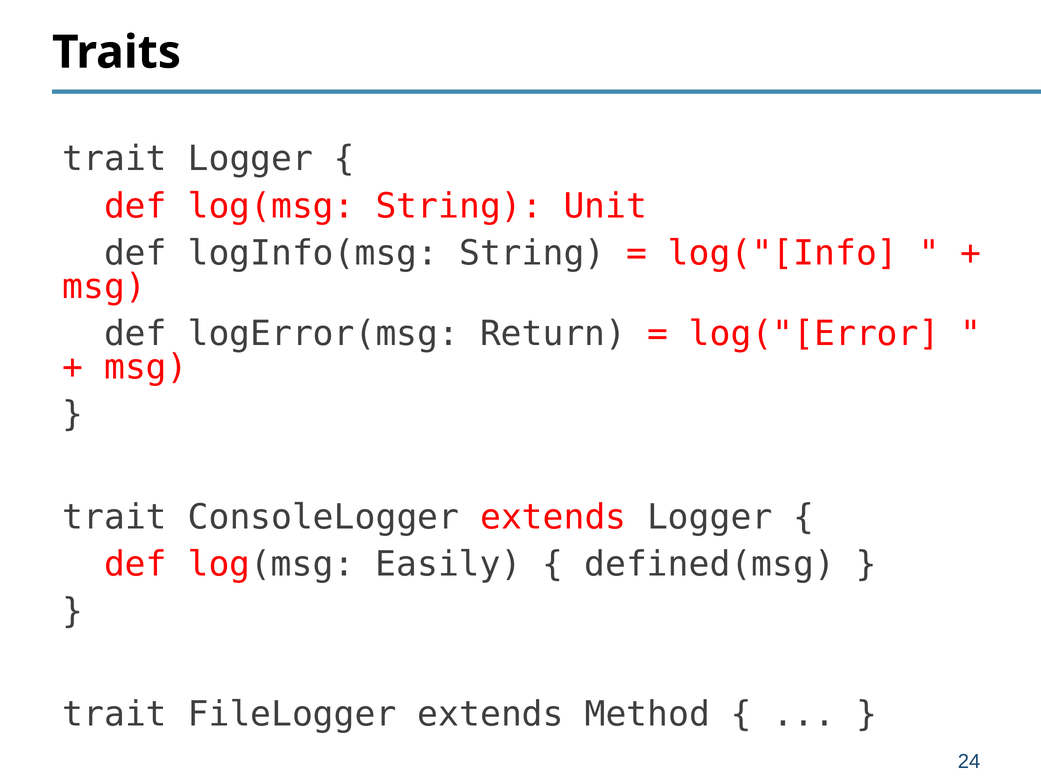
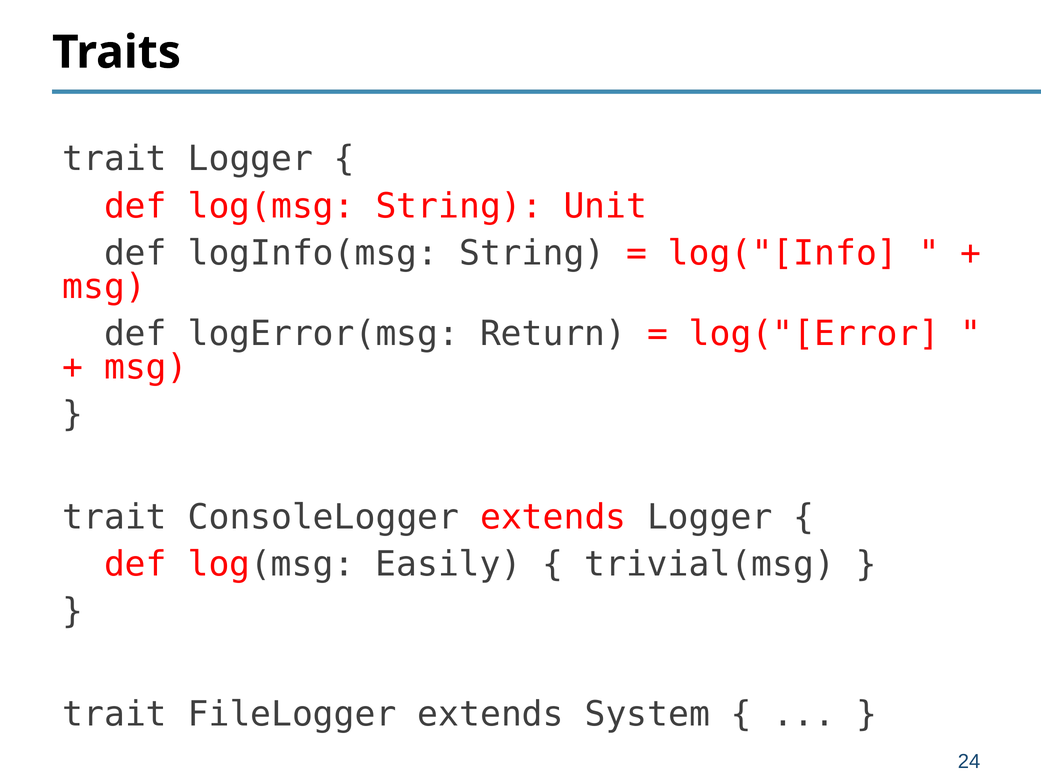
defined(msg: defined(msg -> trivial(msg
Method: Method -> System
